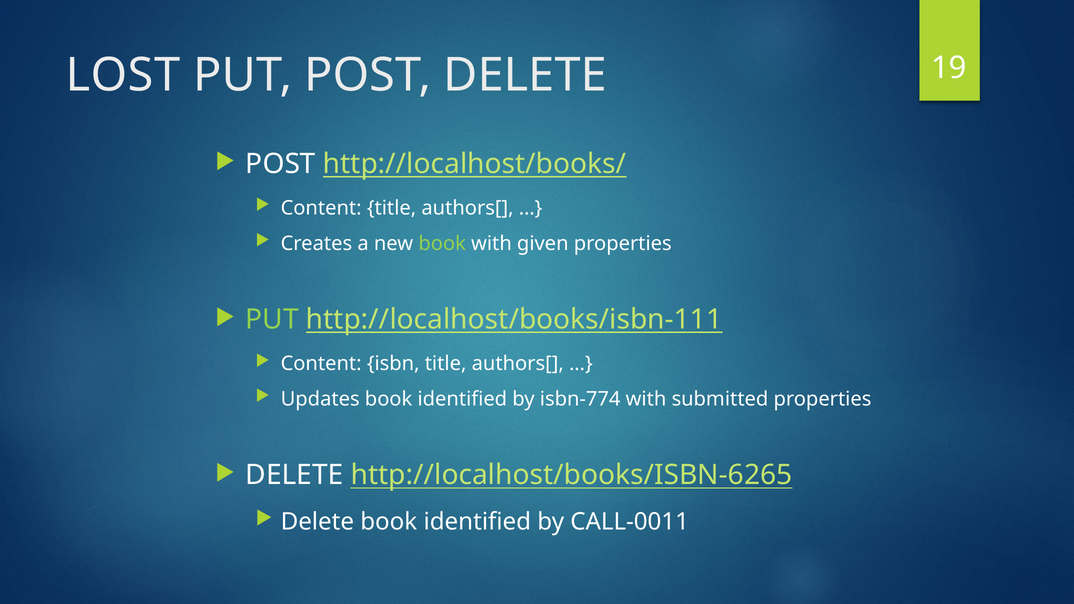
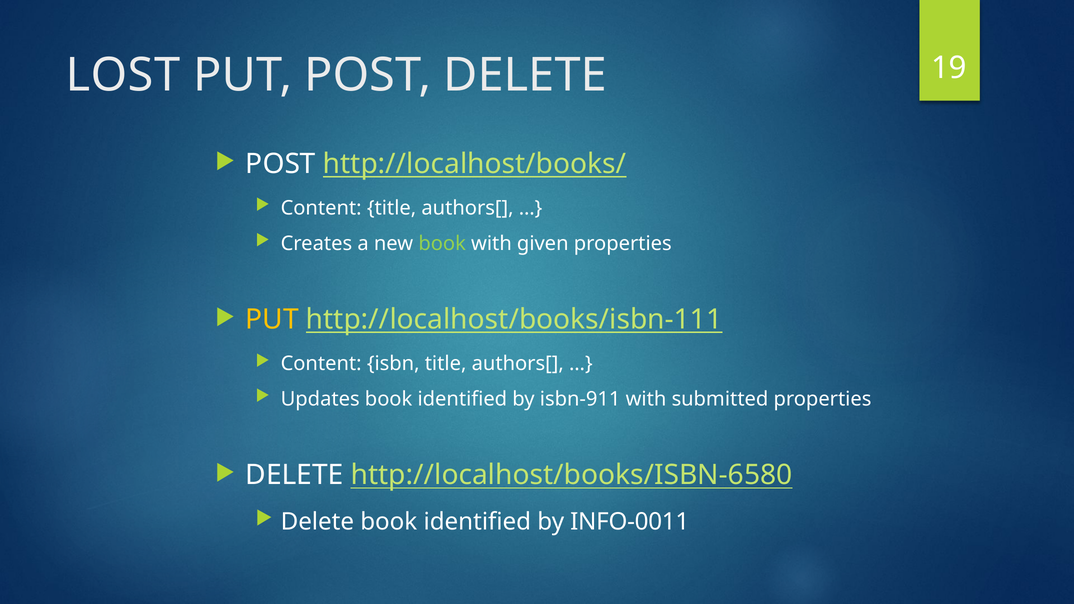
PUT at (272, 320) colour: light green -> yellow
isbn-774: isbn-774 -> isbn-911
http://localhost/books/ISBN-6265: http://localhost/books/ISBN-6265 -> http://localhost/books/ISBN-6580
CALL-0011: CALL-0011 -> INFO-0011
